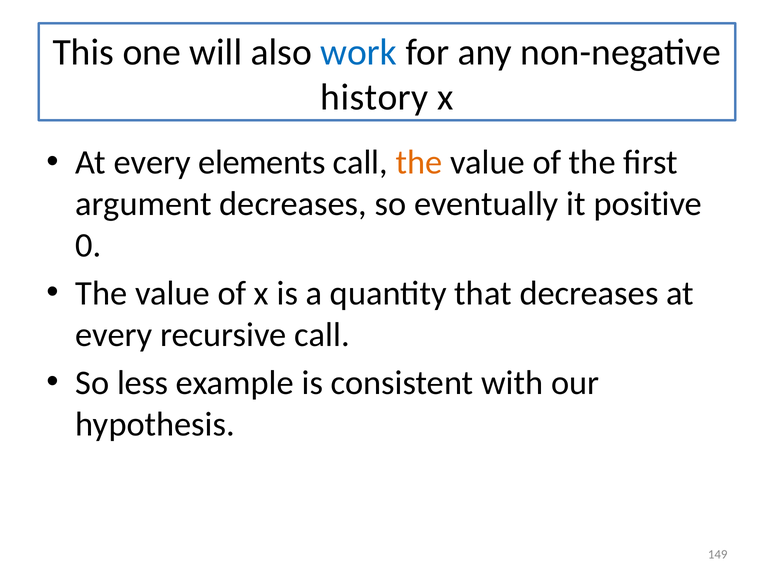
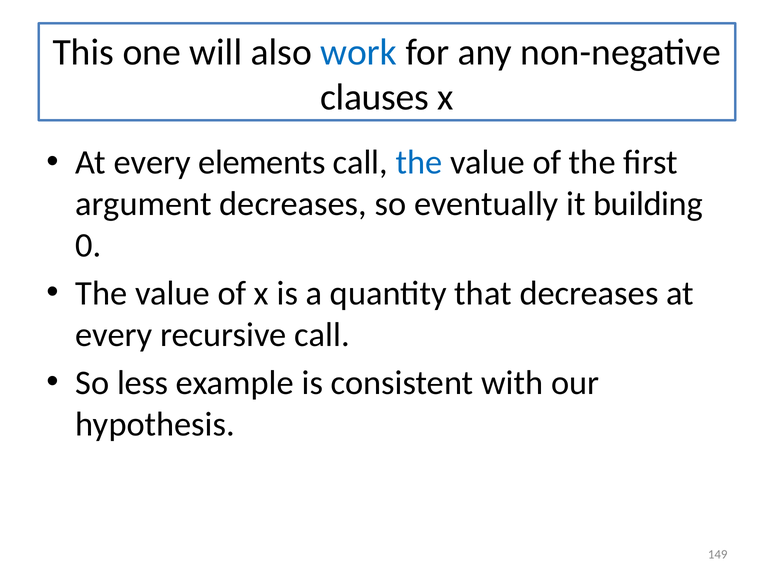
history: history -> clauses
the at (419, 162) colour: orange -> blue
positive: positive -> building
